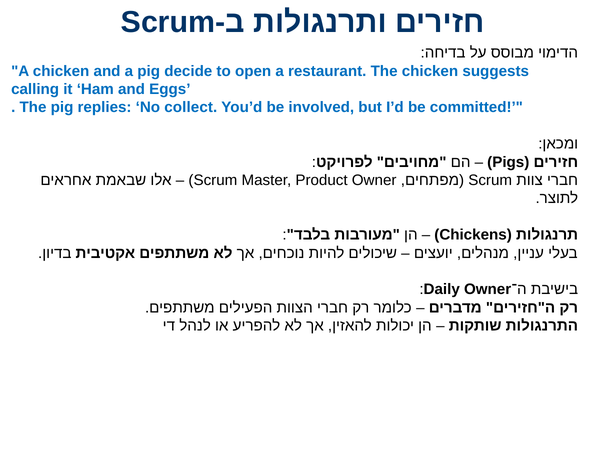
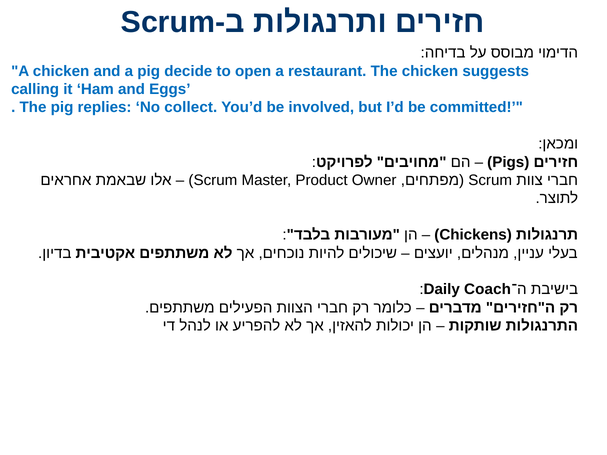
Owner at (488, 290): Owner -> Coach
